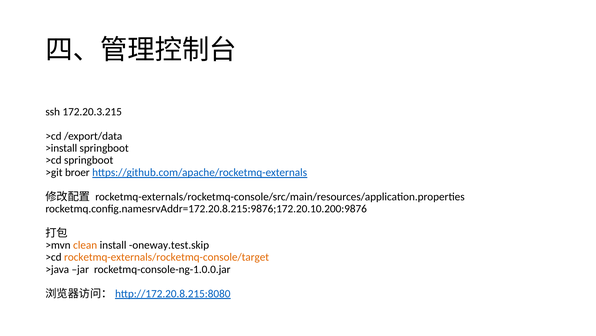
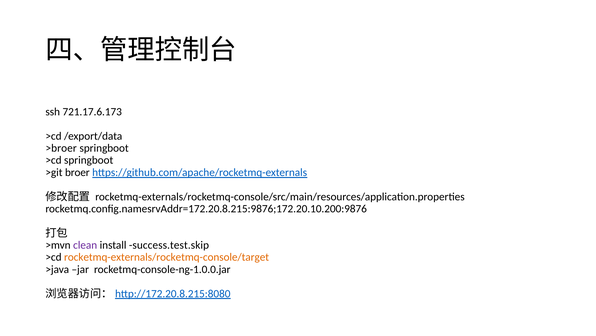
172.20.3.215: 172.20.3.215 -> 721.17.6.173
>install: >install -> >broer
clean colour: orange -> purple
oneway.test.skip: oneway.test.skip -> success.test.skip
